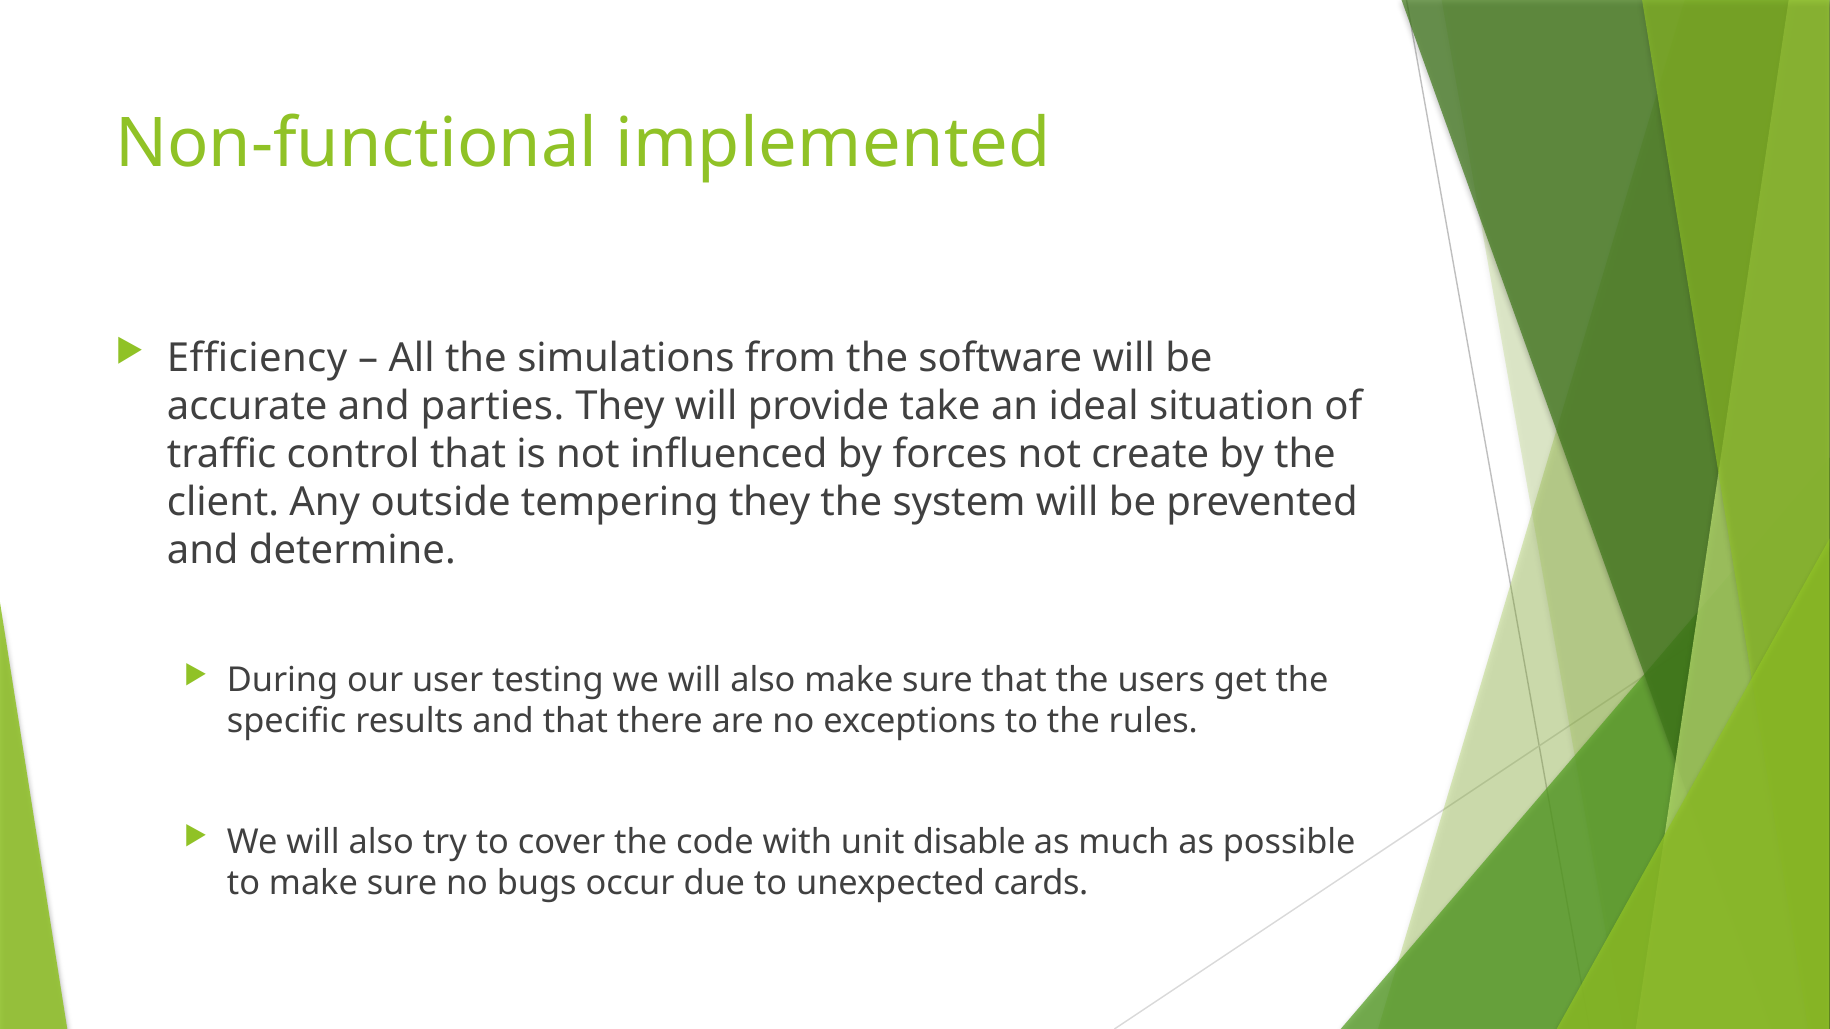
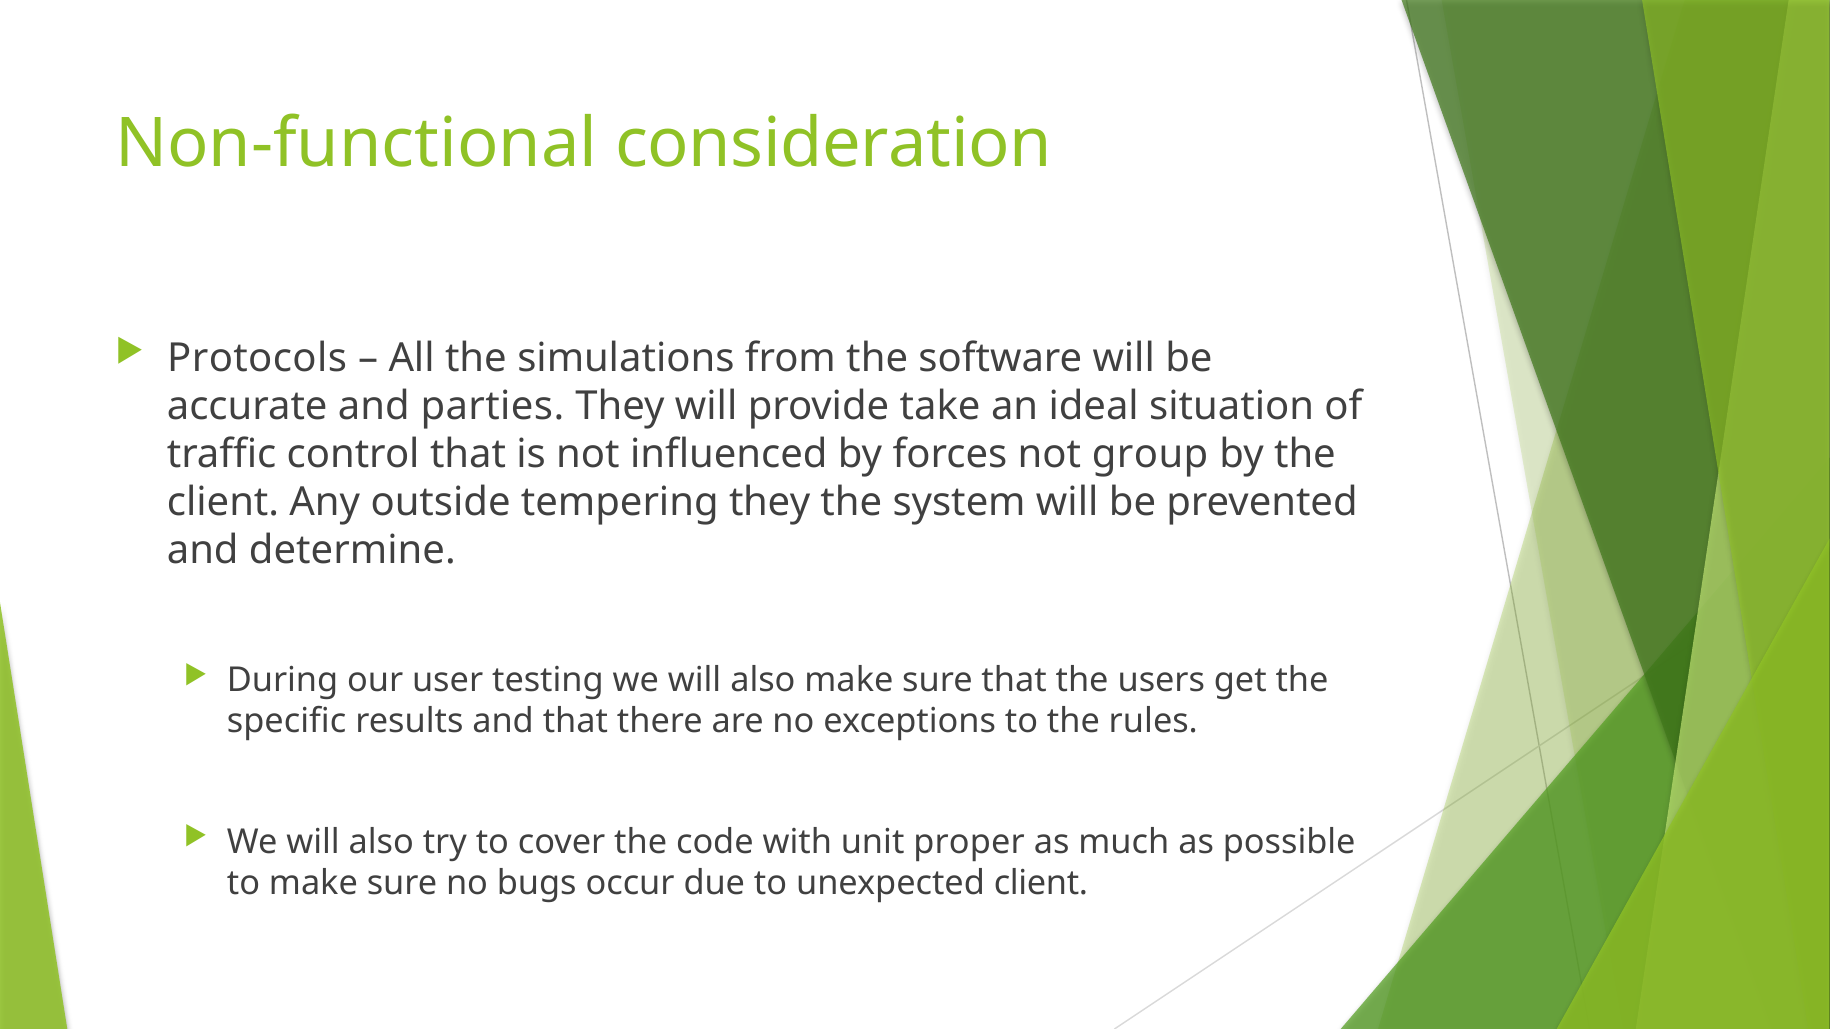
implemented: implemented -> consideration
Efficiency: Efficiency -> Protocols
create: create -> group
disable: disable -> proper
unexpected cards: cards -> client
